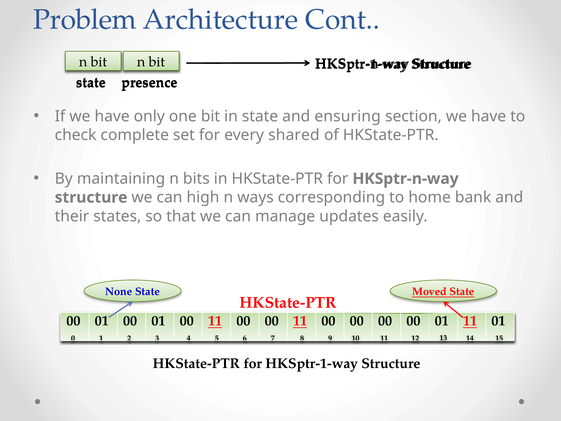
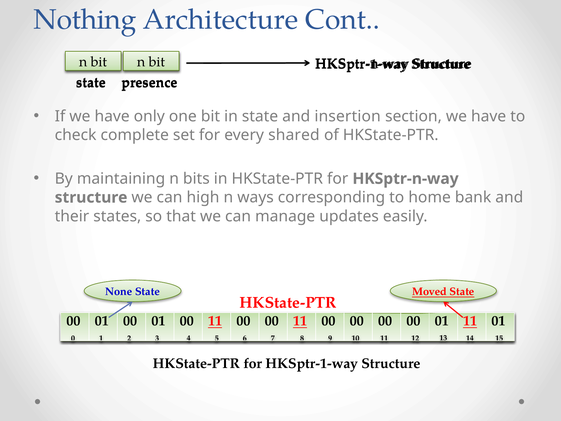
Problem: Problem -> Nothing
ensuring: ensuring -> insertion
